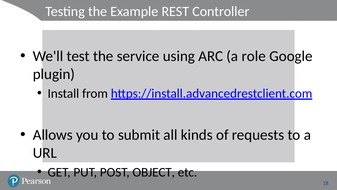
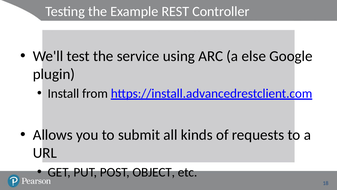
role: role -> else
